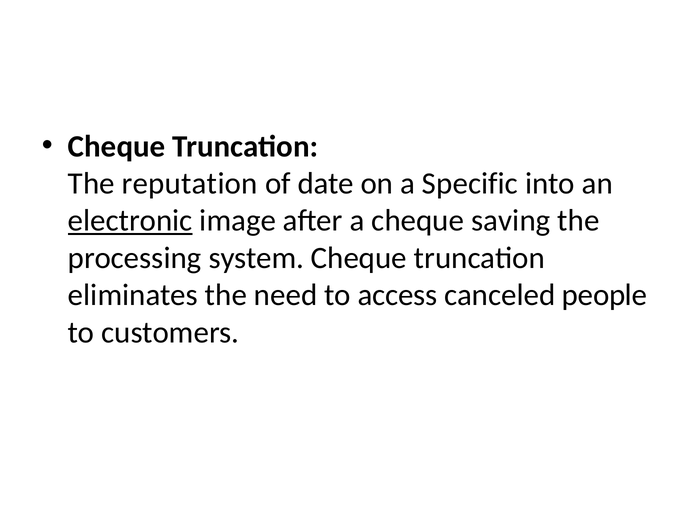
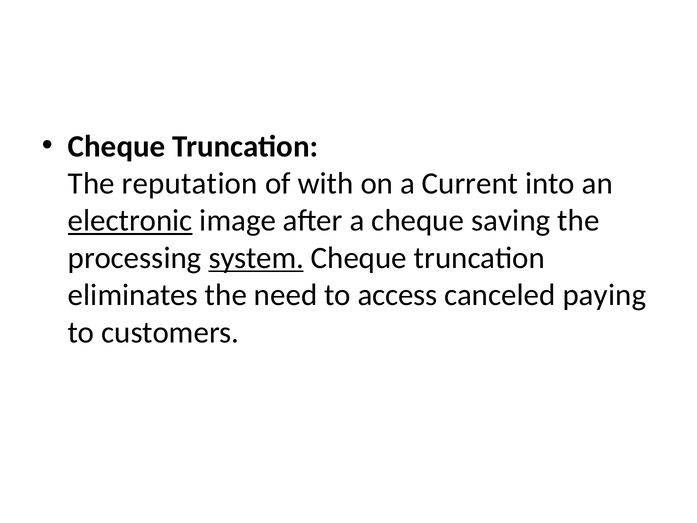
date: date -> with
Specific: Specific -> Current
system underline: none -> present
people: people -> paying
